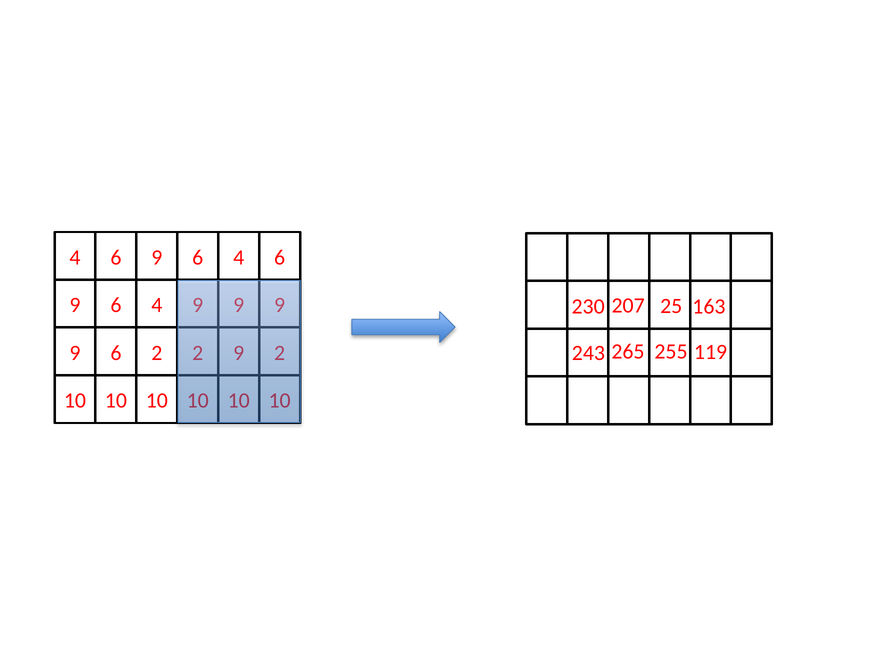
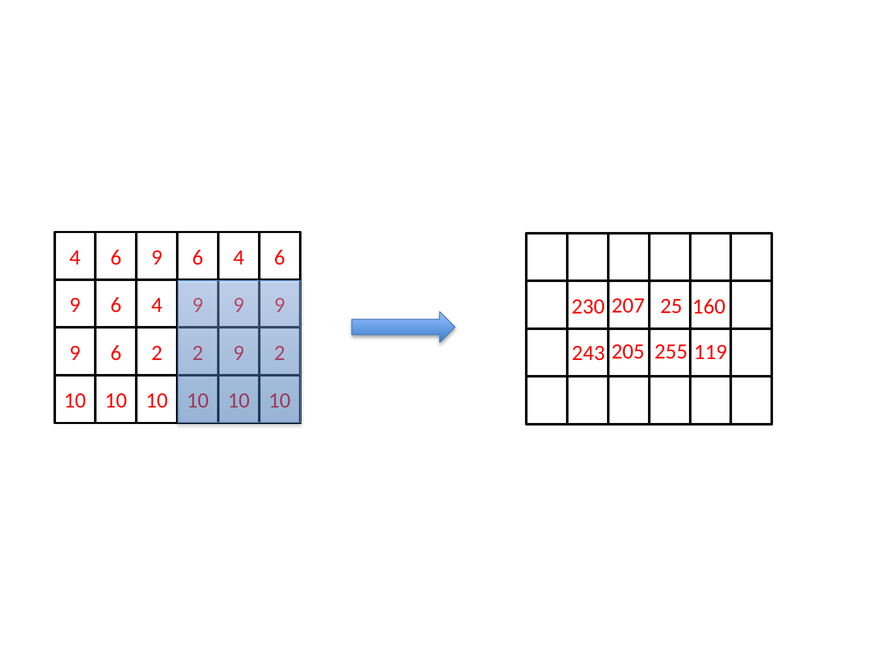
163: 163 -> 160
265: 265 -> 205
